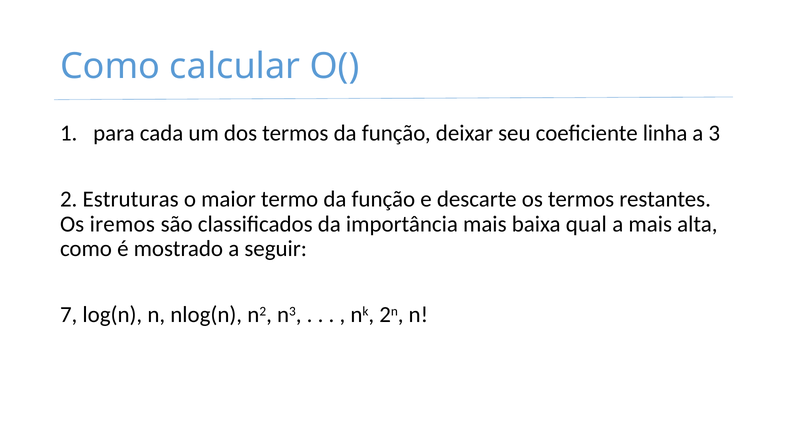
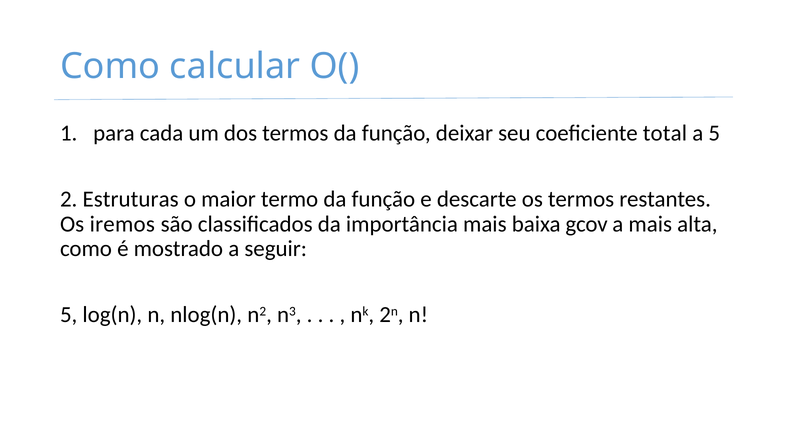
linha: linha -> total
a 3: 3 -> 5
qual: qual -> gcov
7 at (69, 315): 7 -> 5
